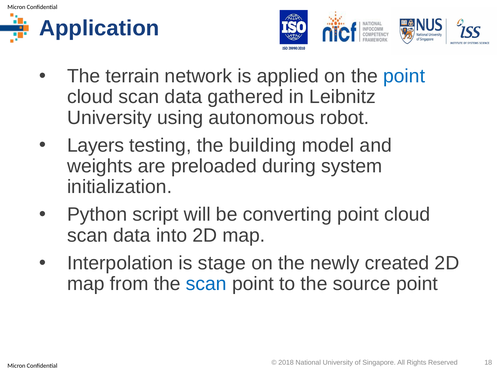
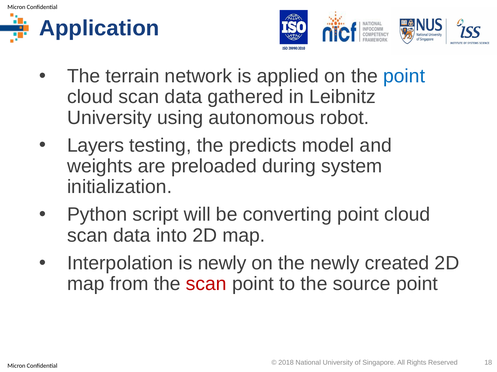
building: building -> predicts
is stage: stage -> newly
scan at (206, 284) colour: blue -> red
